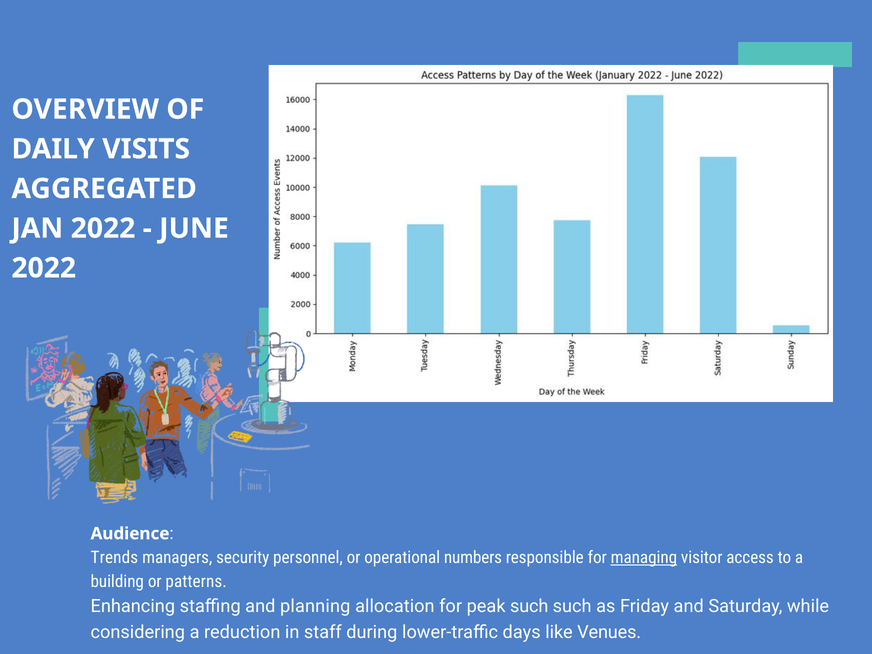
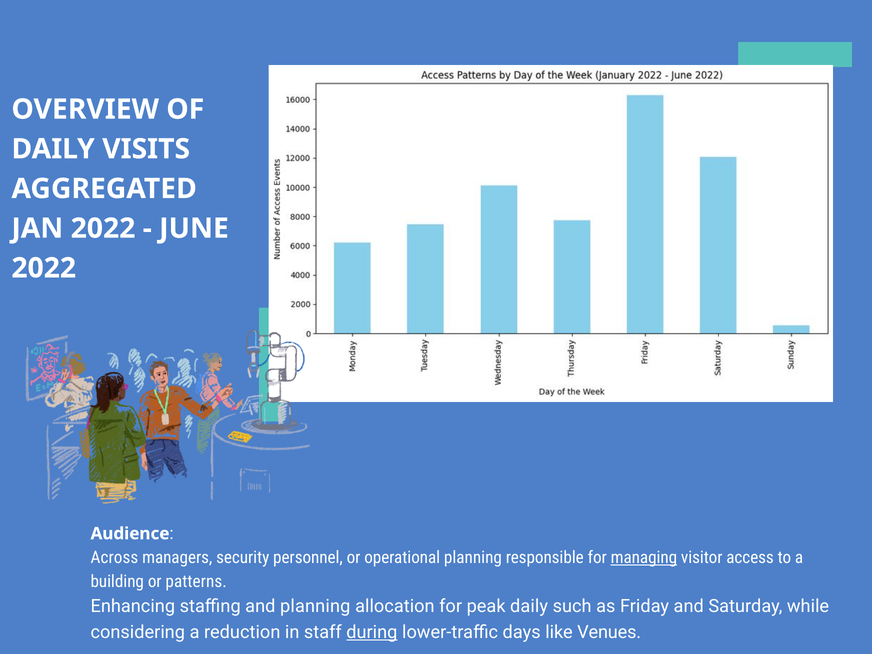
Trends: Trends -> Across
operational numbers: numbers -> planning
peak such: such -> daily
during underline: none -> present
